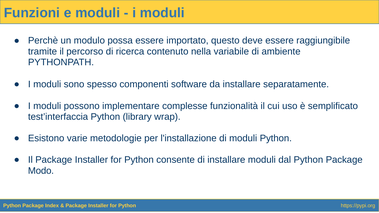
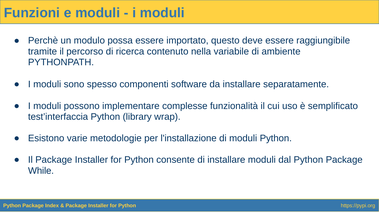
Modo: Modo -> While
